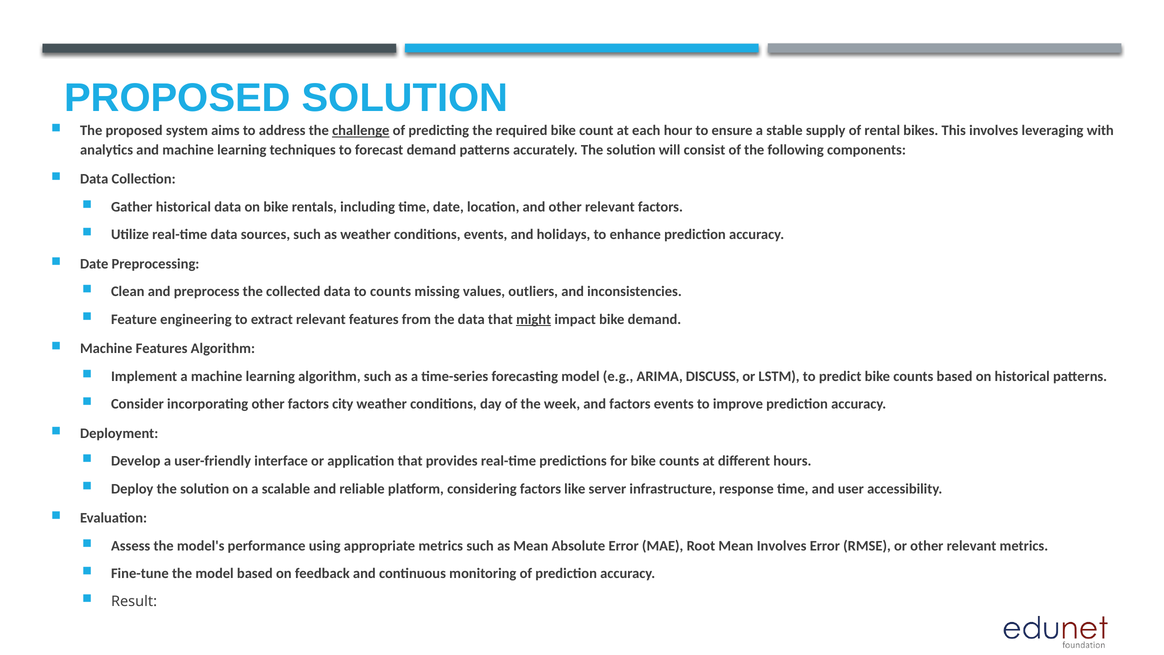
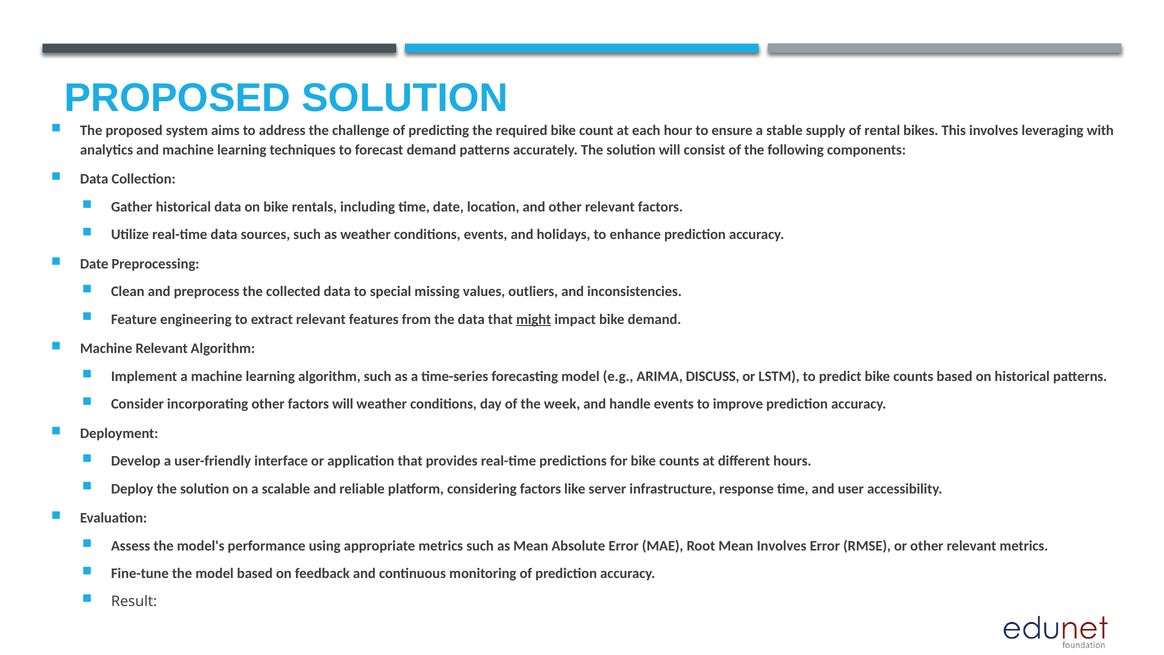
challenge underline: present -> none
to counts: counts -> special
Machine Features: Features -> Relevant
factors city: city -> will
and factors: factors -> handle
